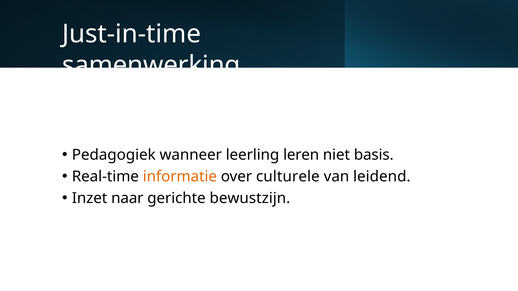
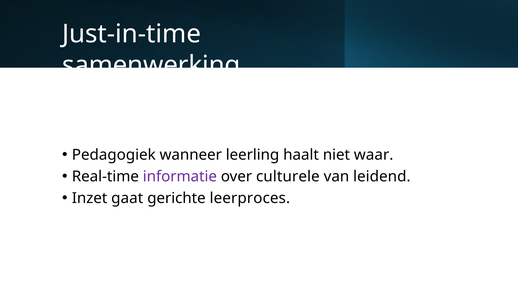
leren: leren -> haalt
basis: basis -> waar
informatie colour: orange -> purple
naar: naar -> gaat
bewustzijn: bewustzijn -> leerproces
